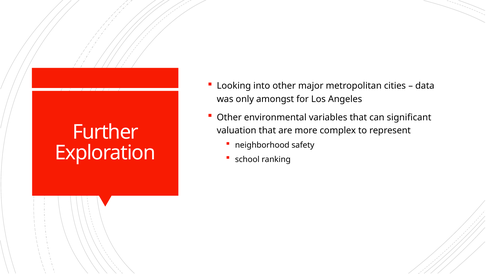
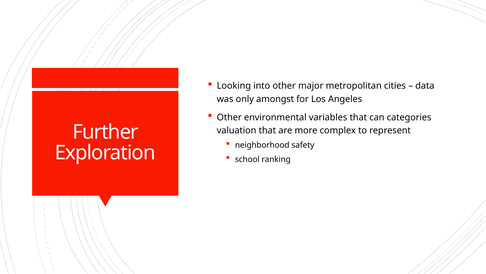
significant: significant -> categories
